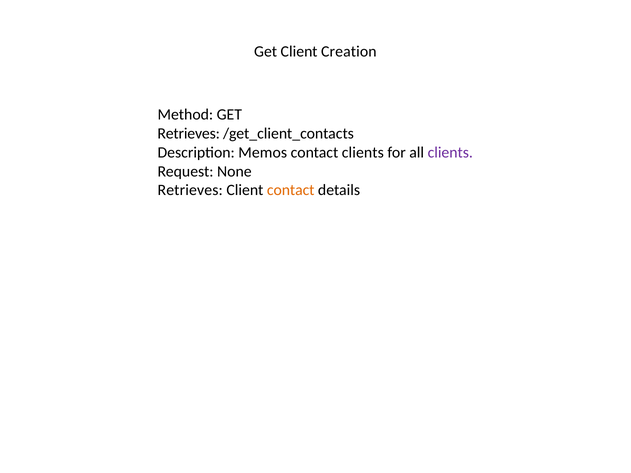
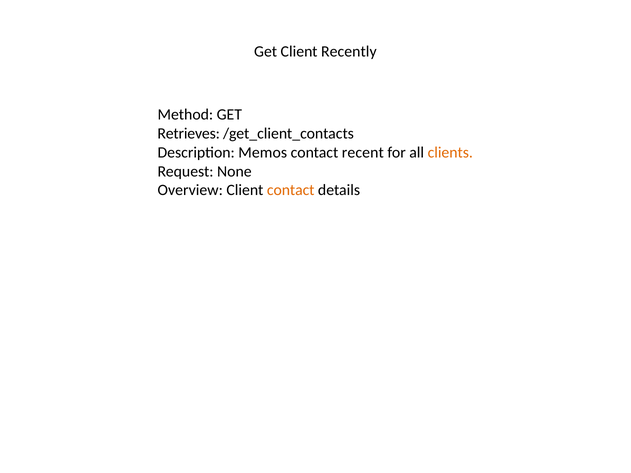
Creation: Creation -> Recently
contact clients: clients -> recent
clients at (450, 152) colour: purple -> orange
Retrieves at (190, 190): Retrieves -> Overview
